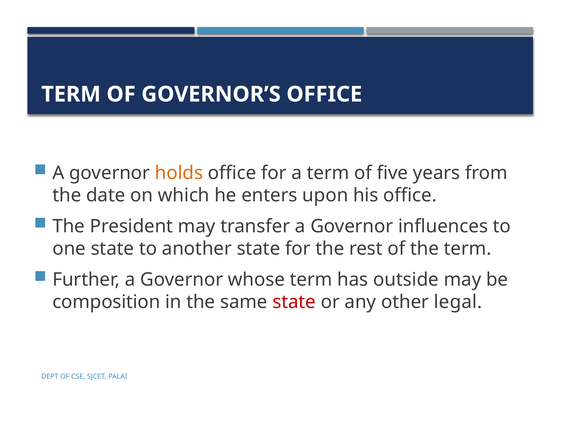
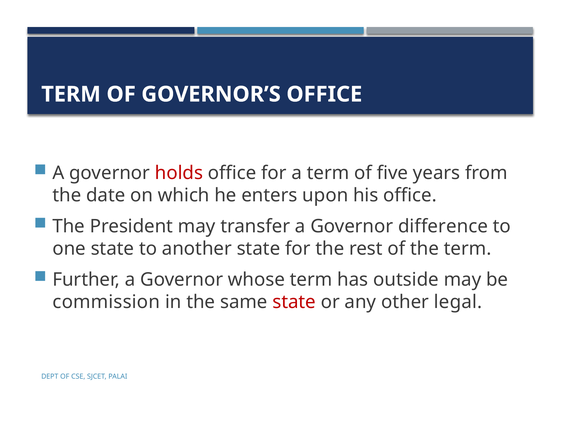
holds colour: orange -> red
influences: influences -> difference
composition: composition -> commission
